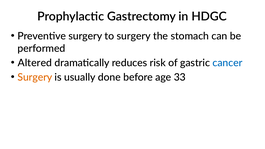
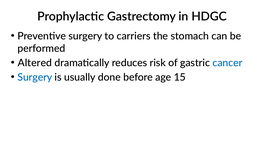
to surgery: surgery -> carriers
Surgery at (35, 77) colour: orange -> blue
33: 33 -> 15
